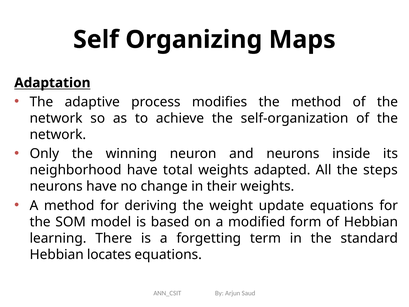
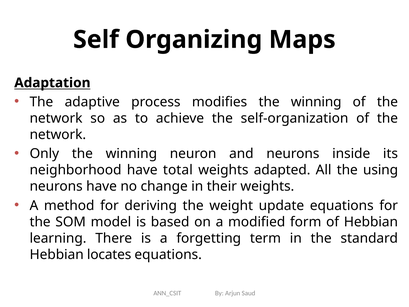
modifies the method: method -> winning
steps: steps -> using
